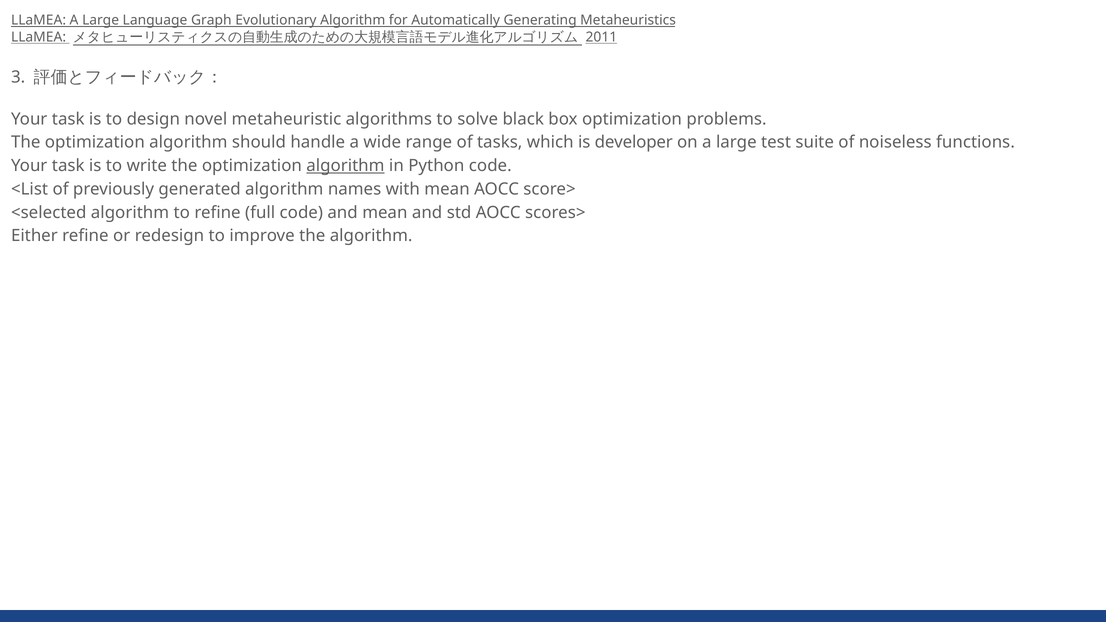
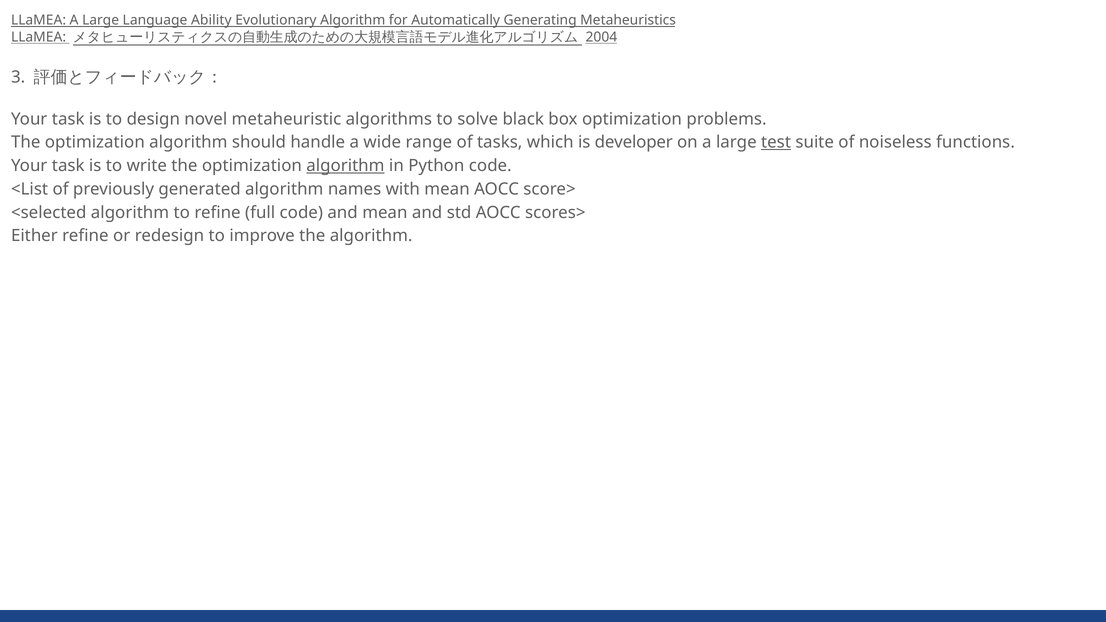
Graph: Graph -> Ability
2011: 2011 -> 2004
test underline: none -> present
